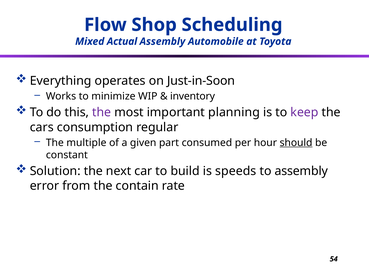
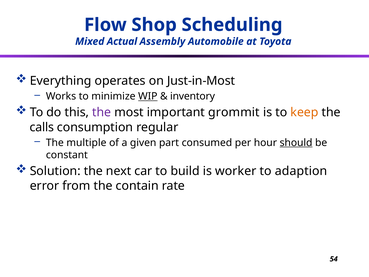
Just-in-Soon: Just-in-Soon -> Just-in-Most
WIP underline: none -> present
planning: planning -> grommit
keep colour: purple -> orange
cars: cars -> calls
speeds: speeds -> worker
to assembly: assembly -> adaption
